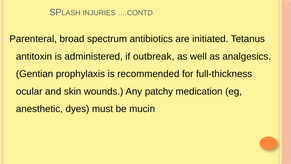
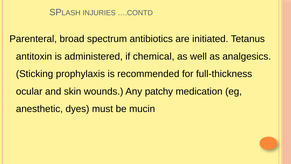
outbreak: outbreak -> chemical
Gentian: Gentian -> Sticking
